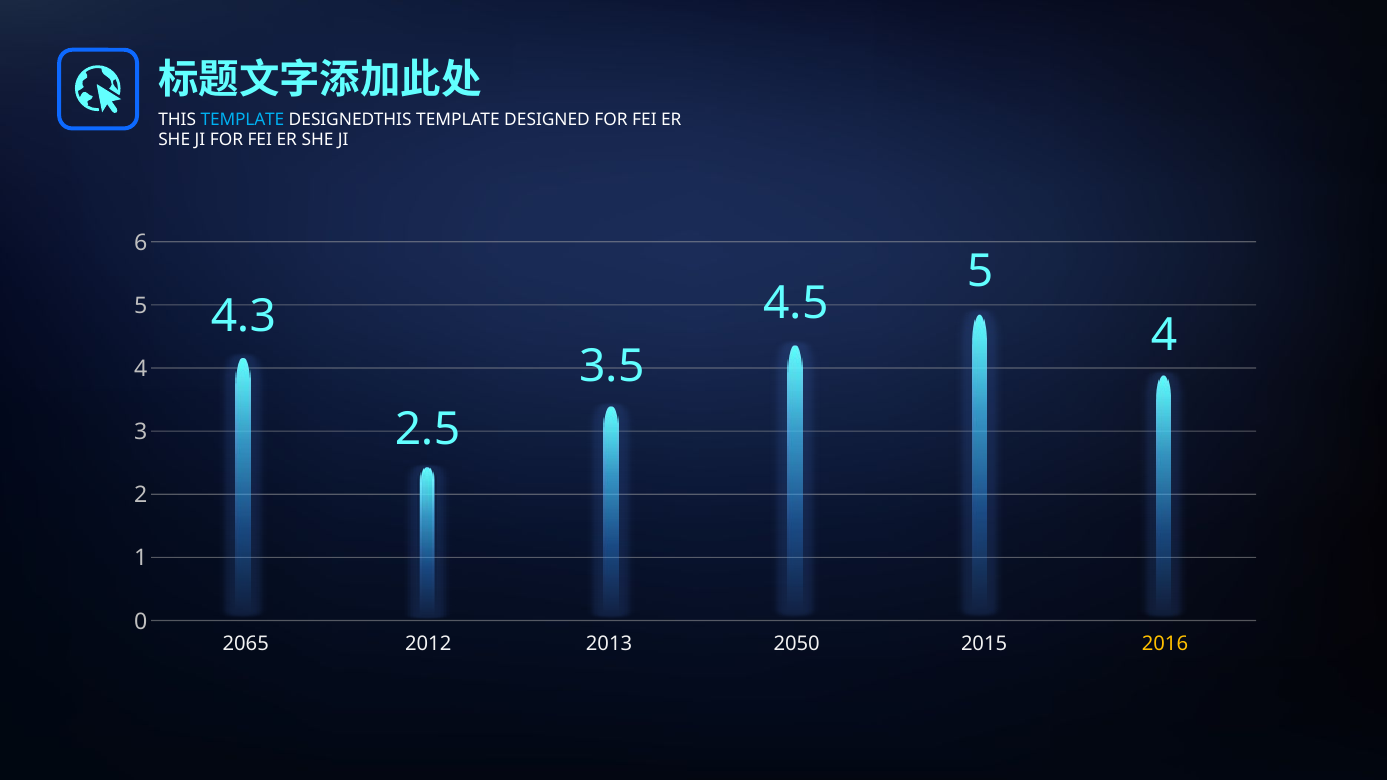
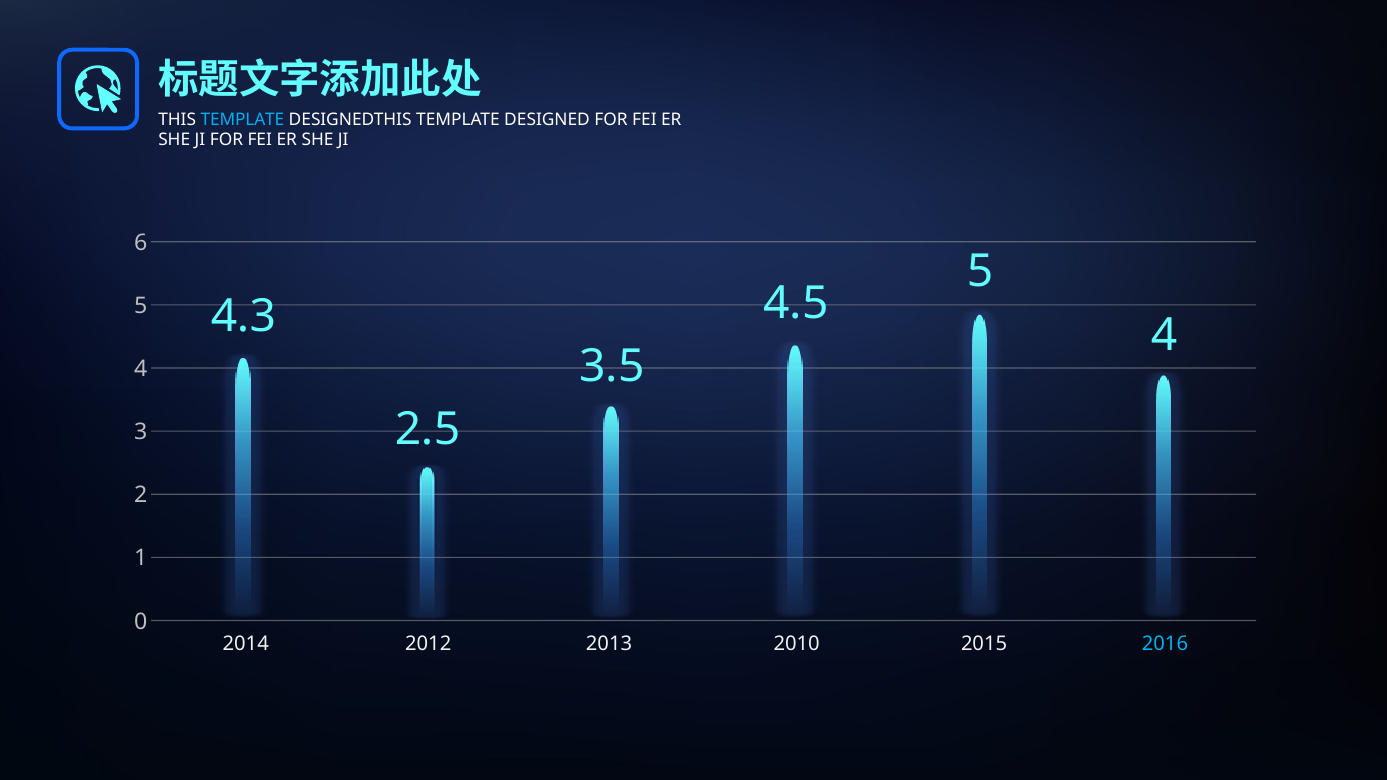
2065: 2065 -> 2014
2050: 2050 -> 2010
2016 colour: yellow -> light blue
